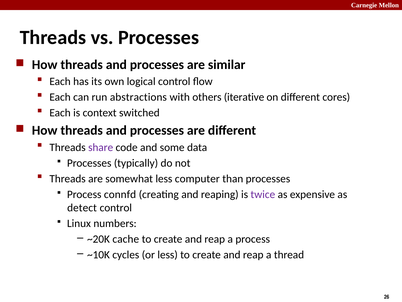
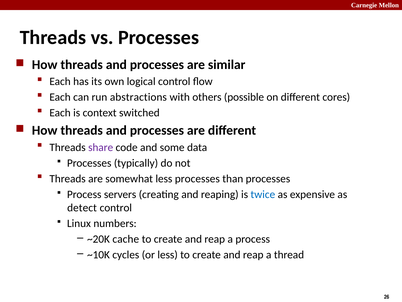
iterative: iterative -> possible
less computer: computer -> processes
connfd: connfd -> servers
twice colour: purple -> blue
